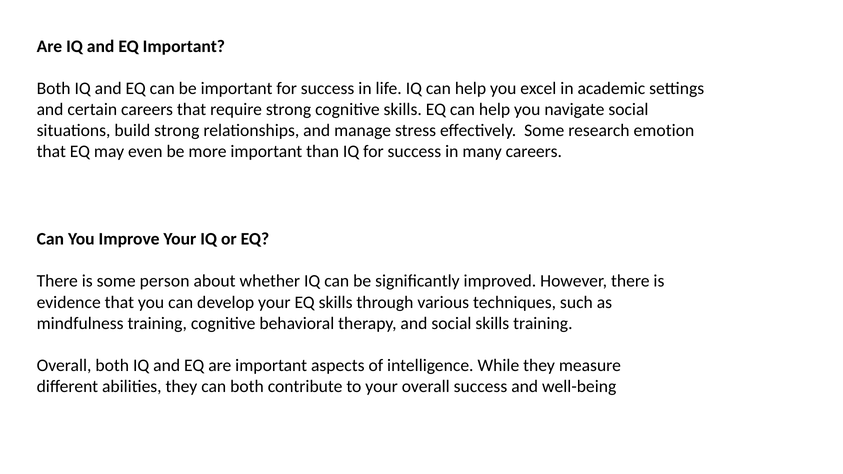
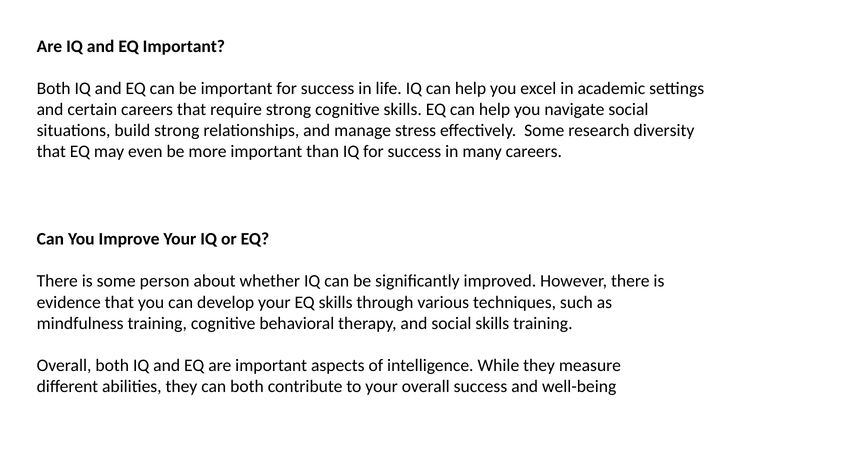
emotion: emotion -> diversity
